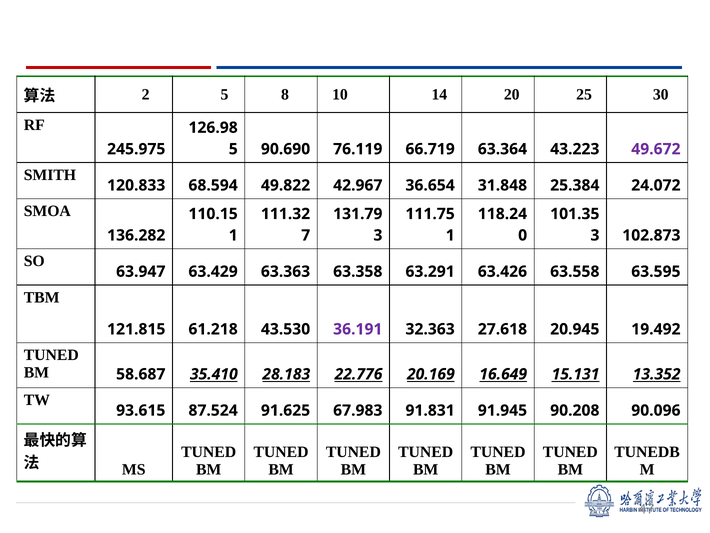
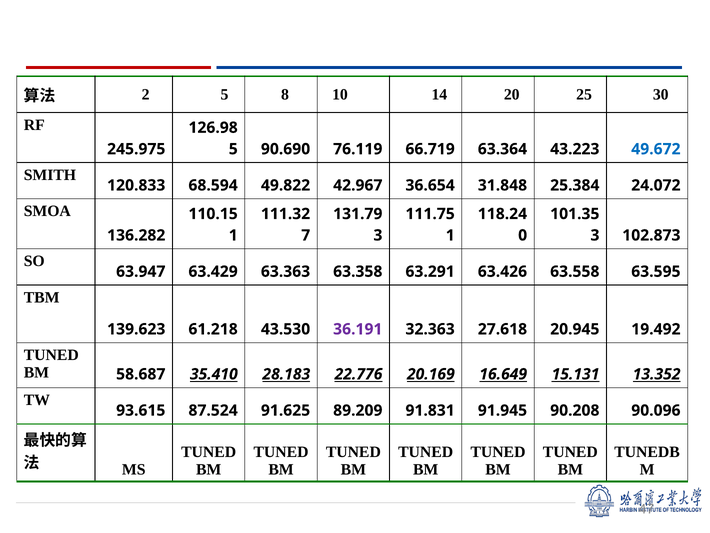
49.672 colour: purple -> blue
121.815: 121.815 -> 139.623
67.983: 67.983 -> 89.209
